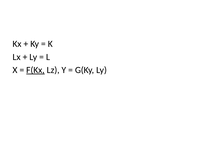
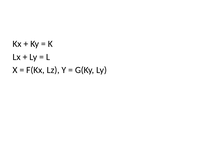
F(Kx underline: present -> none
